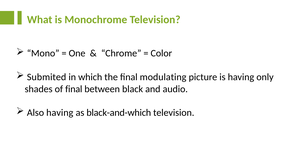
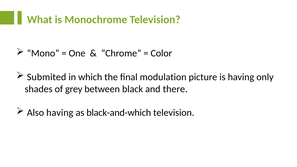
modulating: modulating -> modulation
of final: final -> grey
audio: audio -> there
